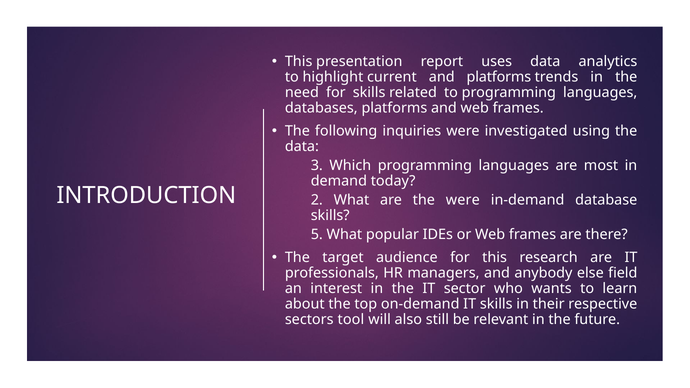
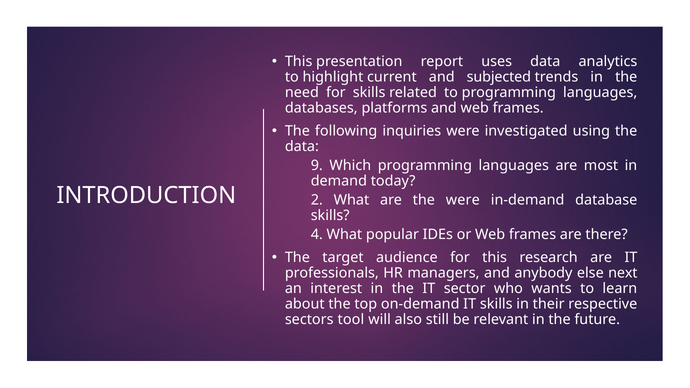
and platforms: platforms -> subjected
3: 3 -> 9
5: 5 -> 4
field: field -> next
